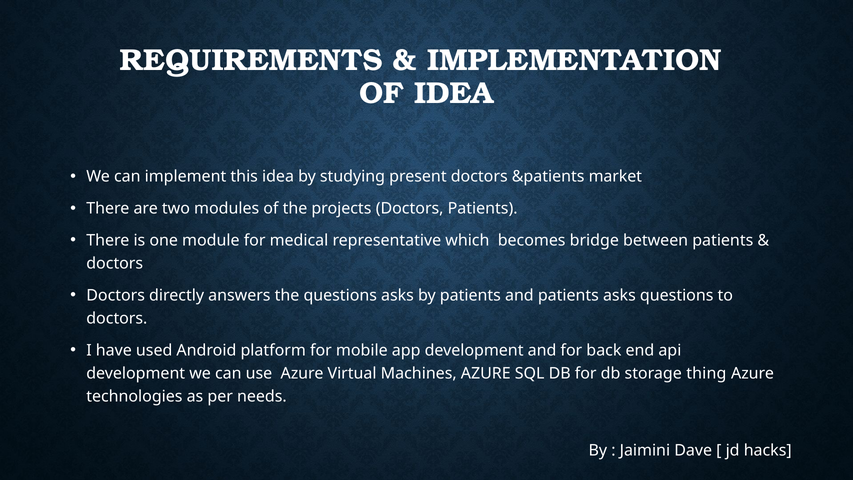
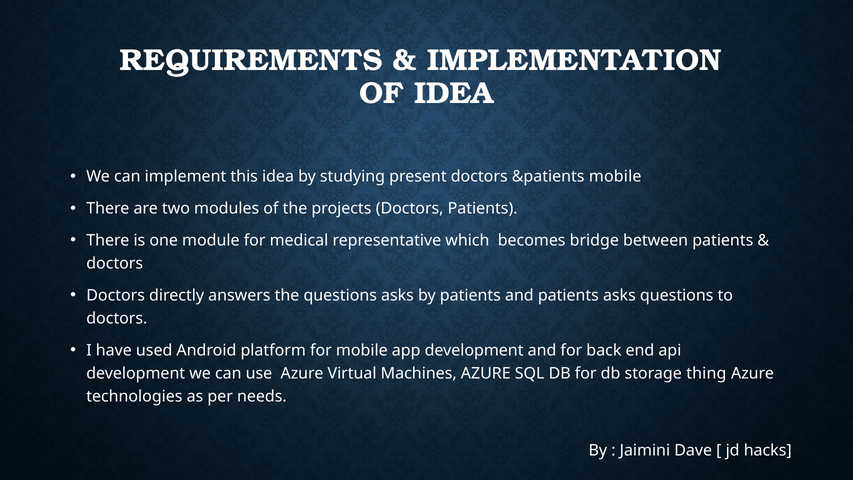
&patients market: market -> mobile
